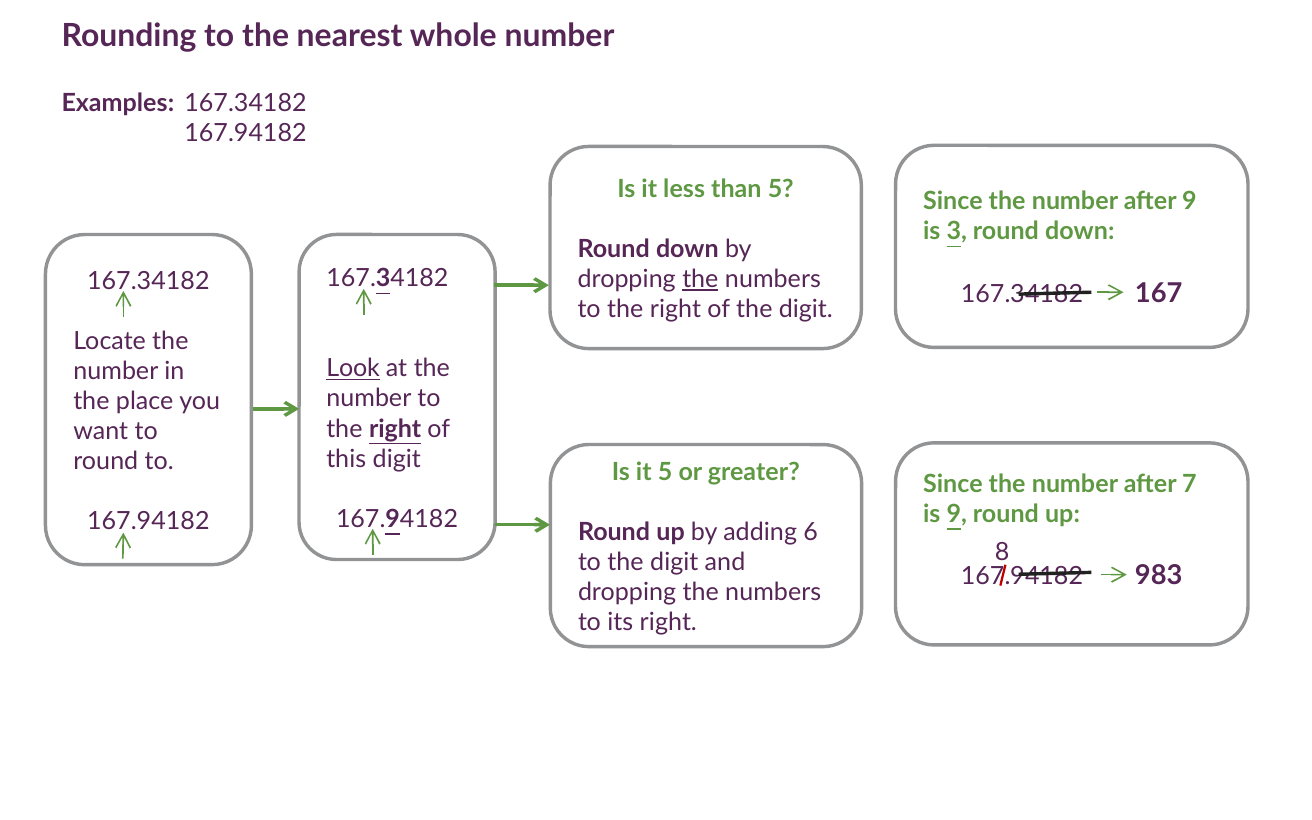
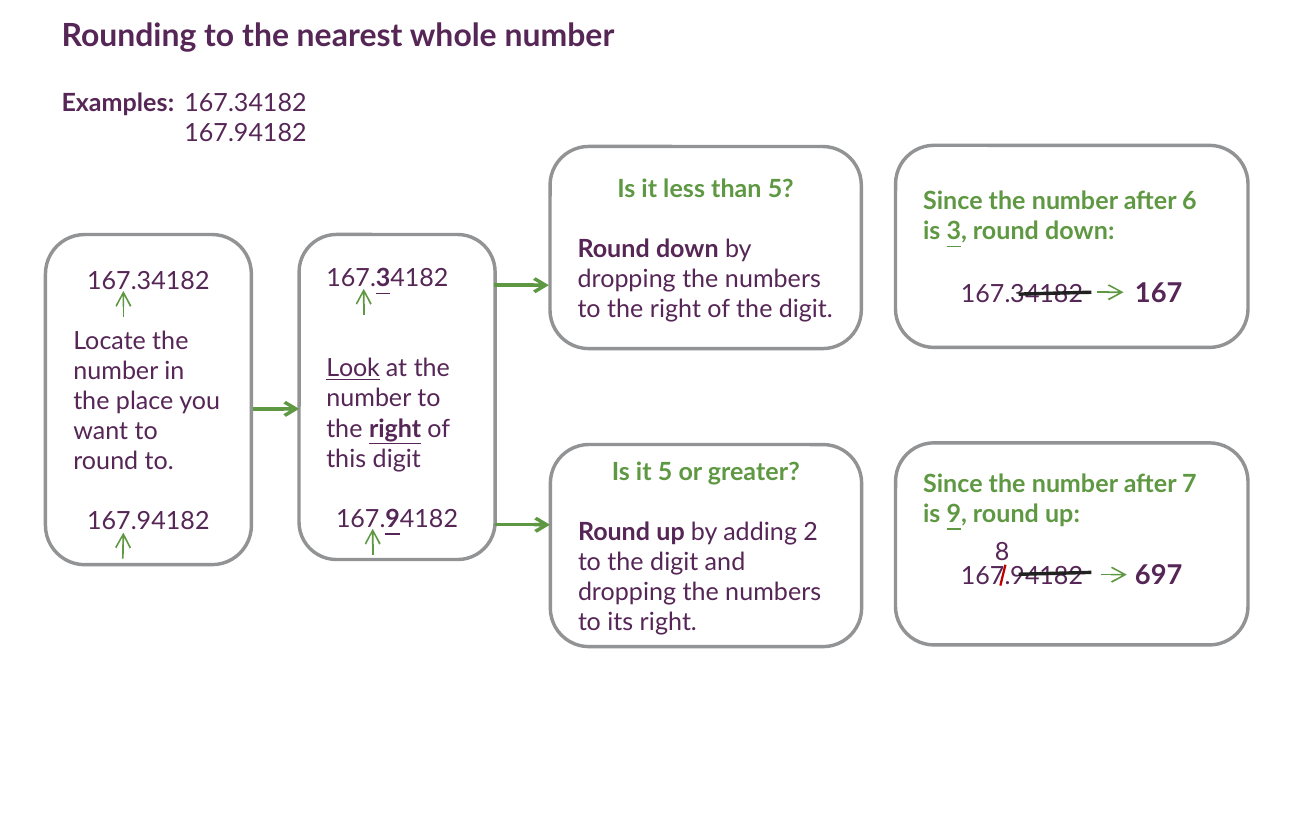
after 9: 9 -> 6
the at (700, 279) underline: present -> none
6: 6 -> 2
983: 983 -> 697
